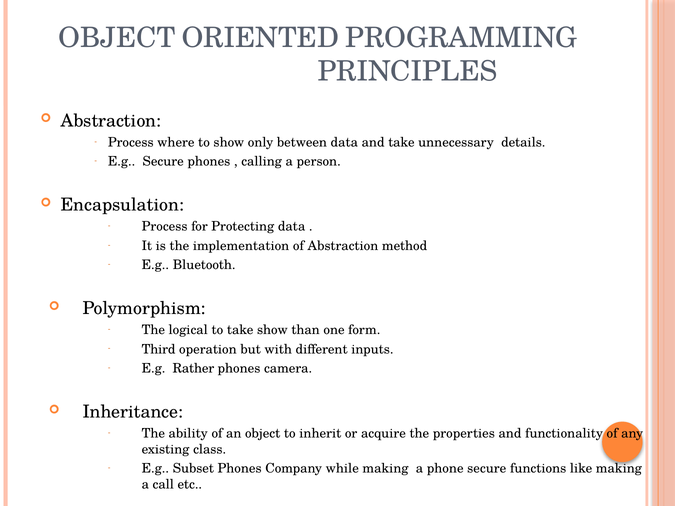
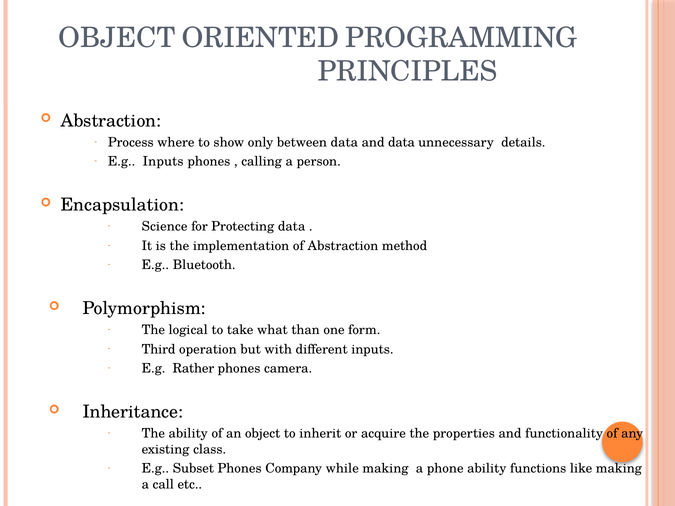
and take: take -> data
E.g Secure: Secure -> Inputs
Process at (165, 227): Process -> Science
take show: show -> what
phone secure: secure -> ability
